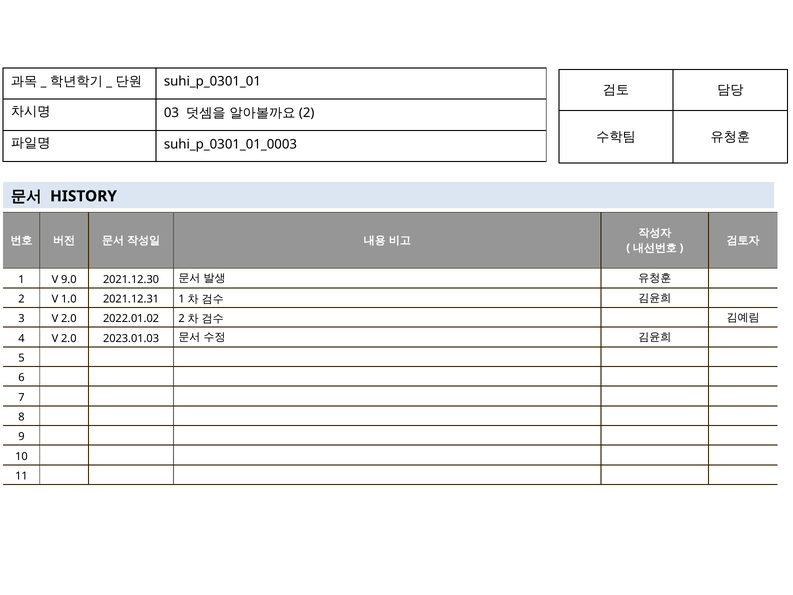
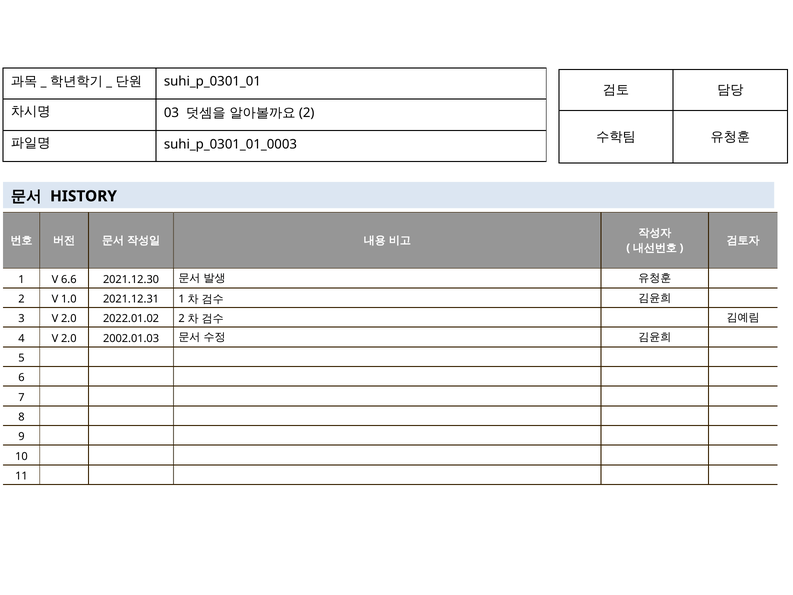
9.0: 9.0 -> 6.6
2023.01.03: 2023.01.03 -> 2002.01.03
